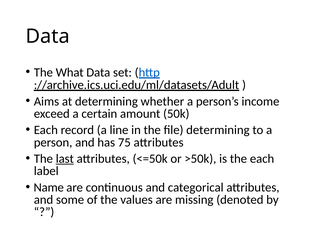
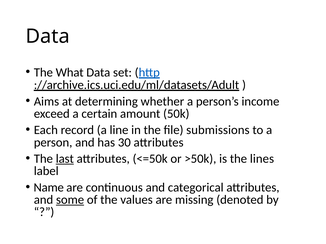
file determining: determining -> submissions
75: 75 -> 30
the each: each -> lines
some underline: none -> present
